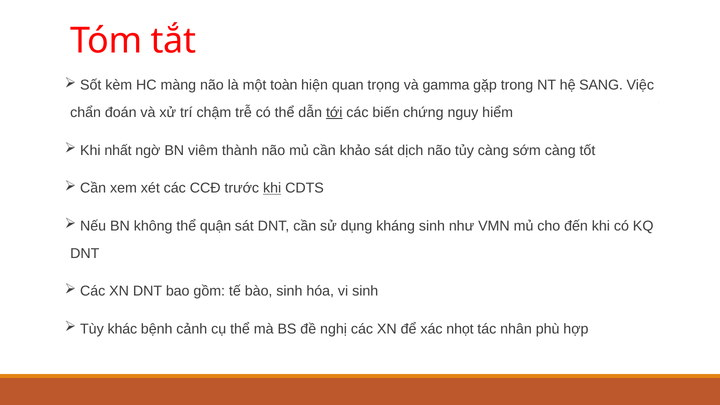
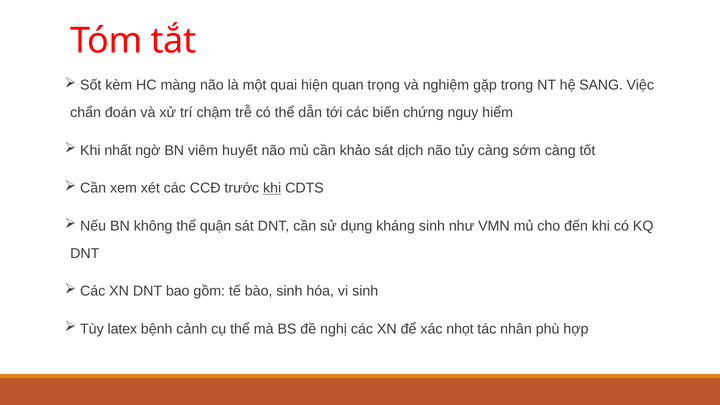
toàn: toàn -> quai
gamma: gamma -> nghiệm
tới underline: present -> none
thành: thành -> huyết
khác: khác -> latex
